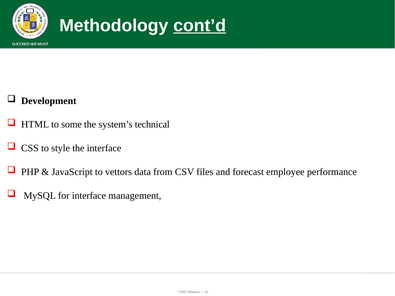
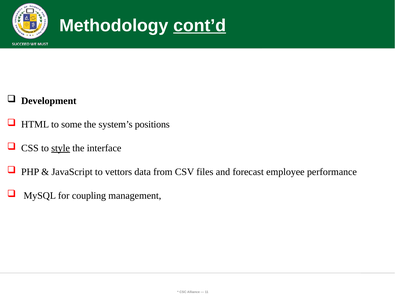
technical: technical -> positions
style underline: none -> present
for interface: interface -> coupling
